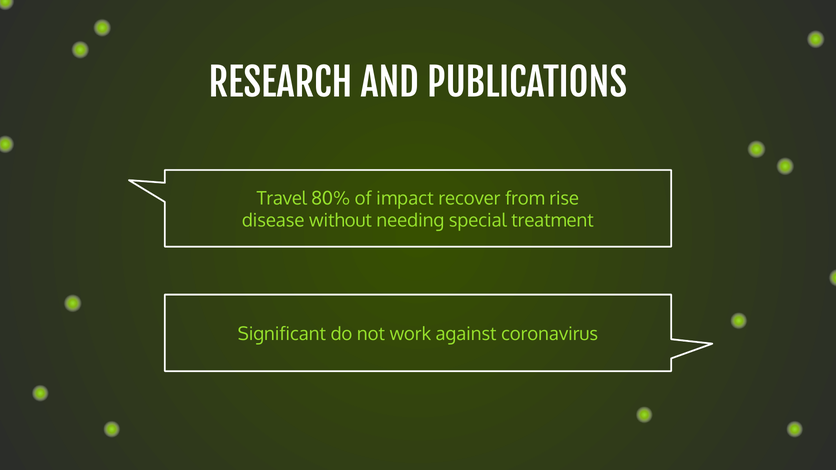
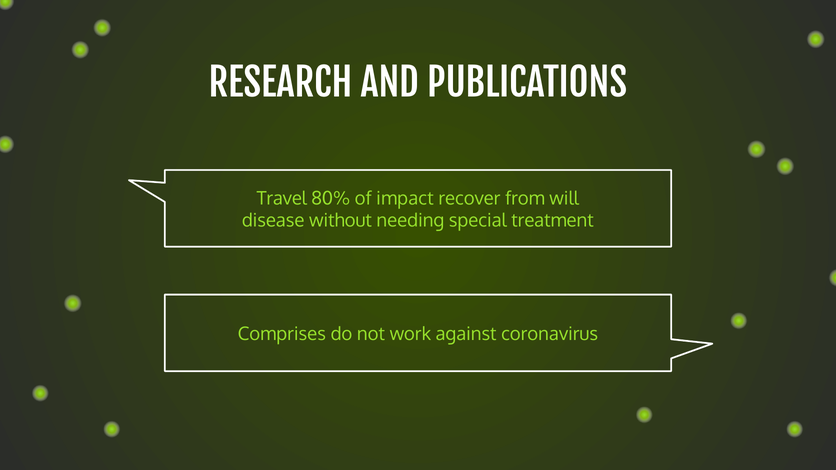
rise: rise -> will
Significant: Significant -> Comprises
